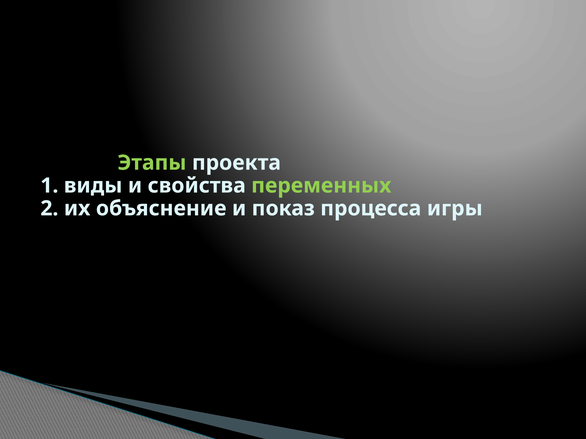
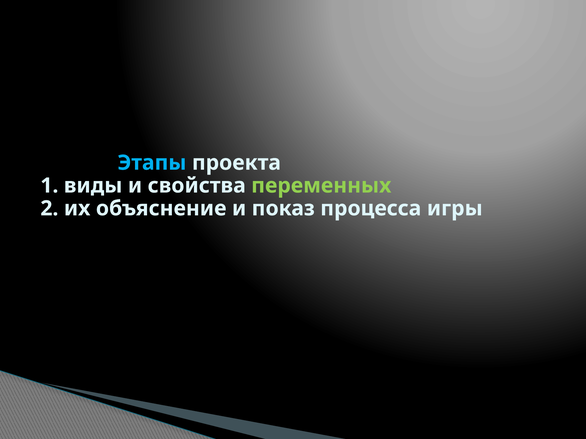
Этапы colour: light green -> light blue
